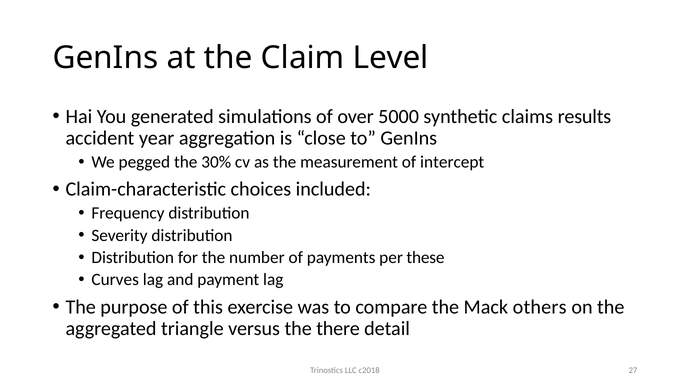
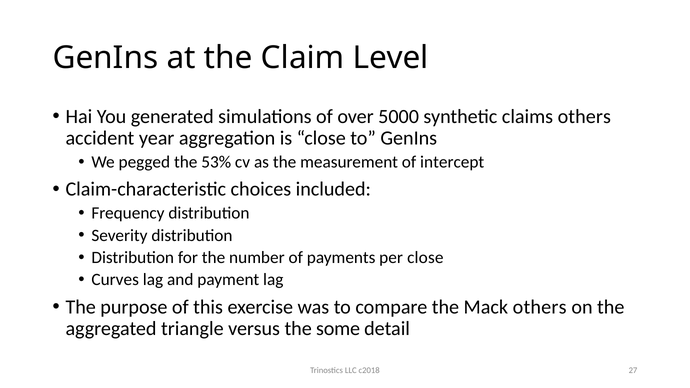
claims results: results -> others
30%: 30% -> 53%
per these: these -> close
there: there -> some
